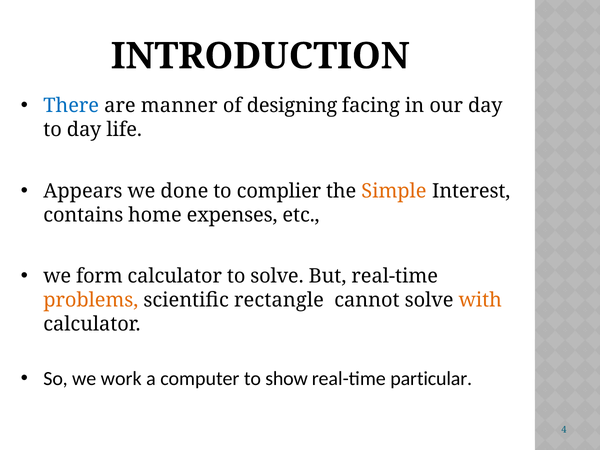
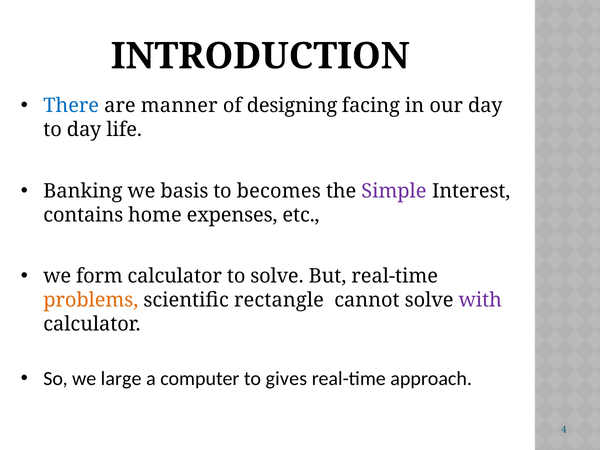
Appears: Appears -> Banking
done: done -> basis
complier: complier -> becomes
Simple colour: orange -> purple
with colour: orange -> purple
work: work -> large
show: show -> gives
particular: particular -> approach
